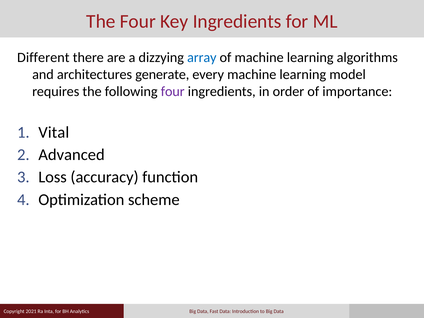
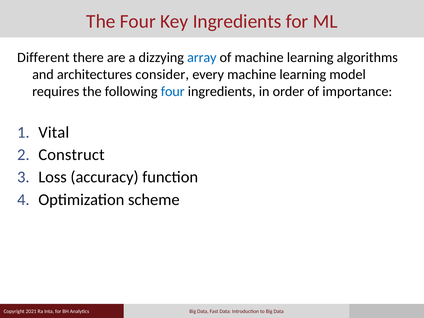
generate: generate -> consider
four at (173, 91) colour: purple -> blue
Advanced: Advanced -> Construct
